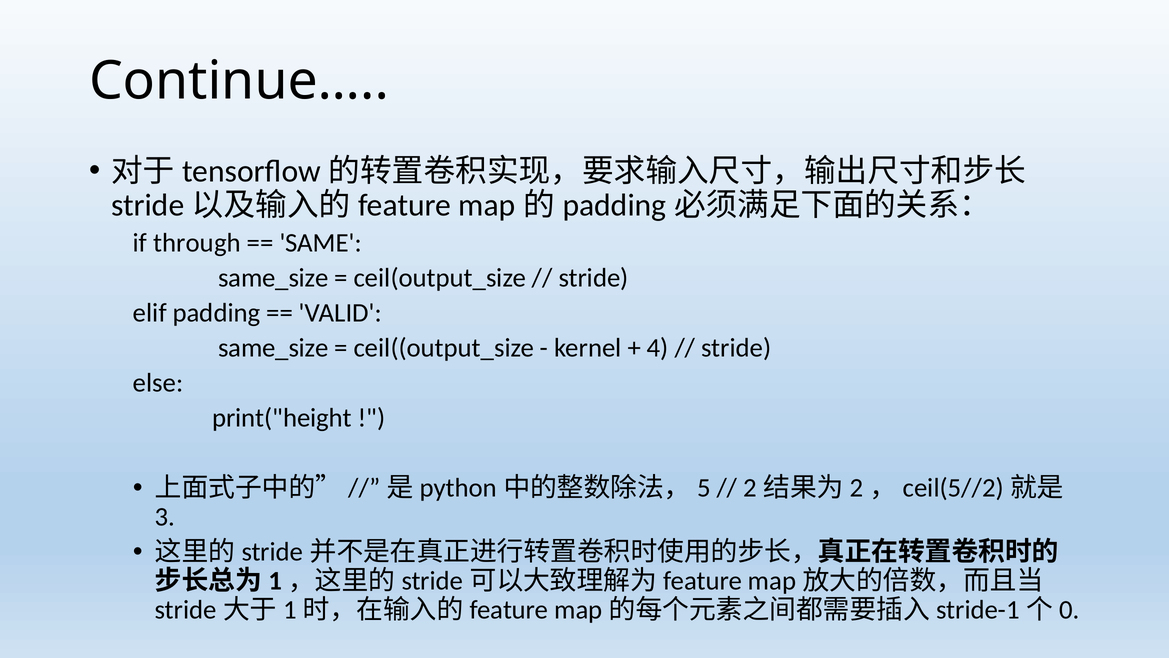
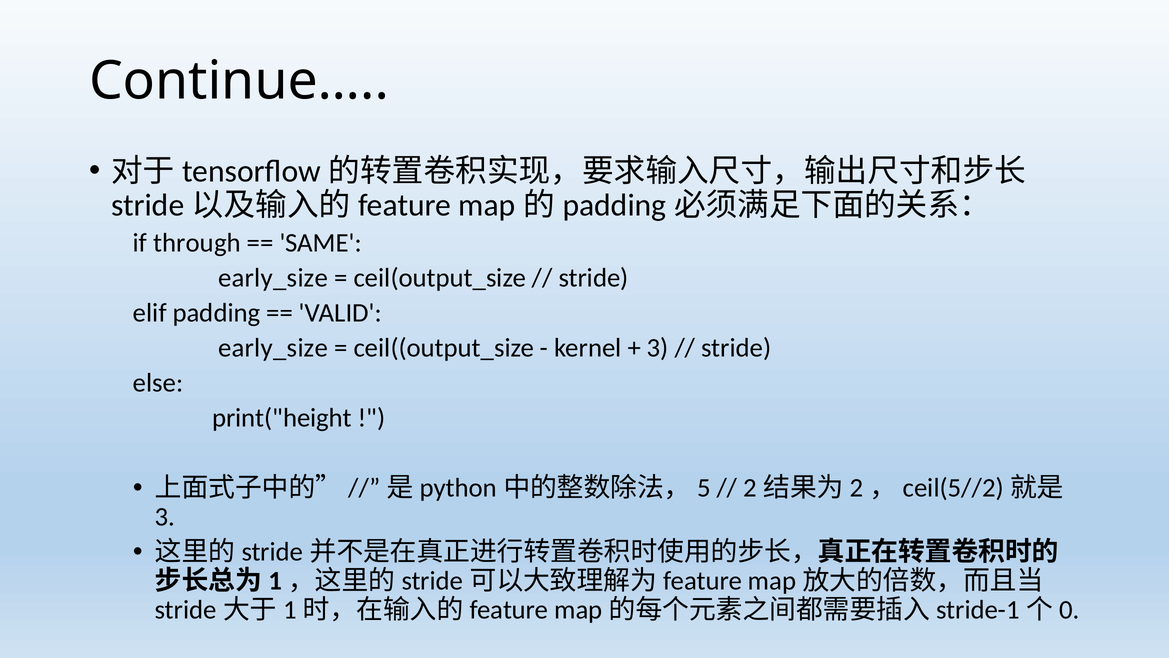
same_size at (273, 278): same_size -> early_size
same_size at (273, 348): same_size -> early_size
4 at (658, 348): 4 -> 3
